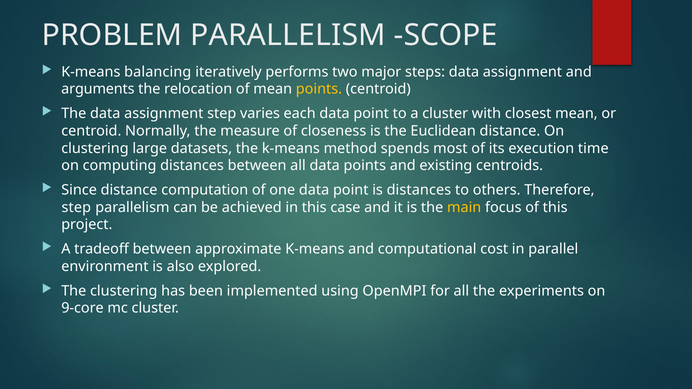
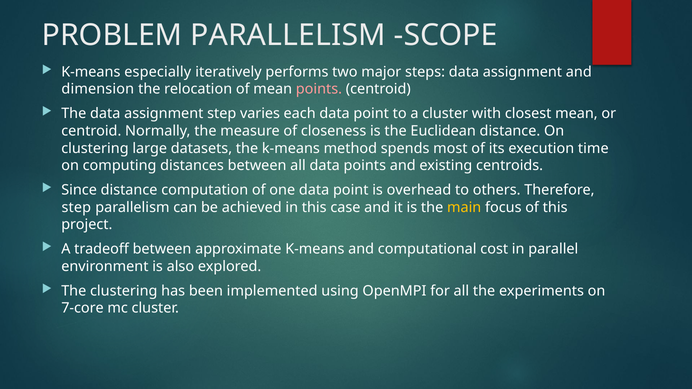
balancing: balancing -> especially
arguments: arguments -> dimension
points at (319, 89) colour: yellow -> pink
is distances: distances -> overhead
9-core: 9-core -> 7-core
